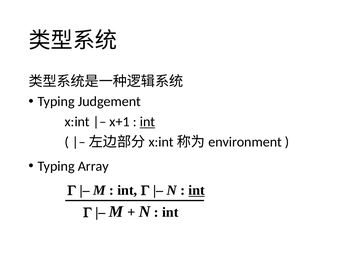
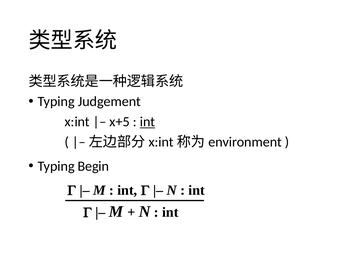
x+1: x+1 -> x+5
Array: Array -> Begin
int at (197, 191) underline: present -> none
